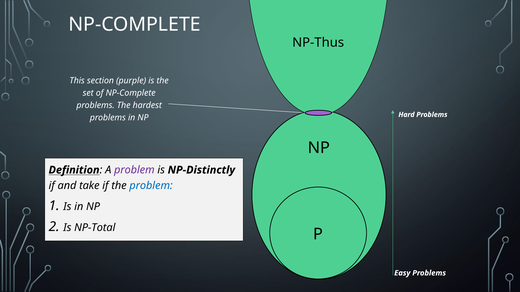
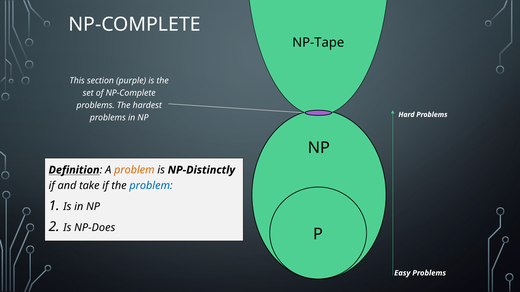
NP-Thus: NP-Thus -> NP-Tape
problem at (134, 170) colour: purple -> orange
NP-Total: NP-Total -> NP-Does
